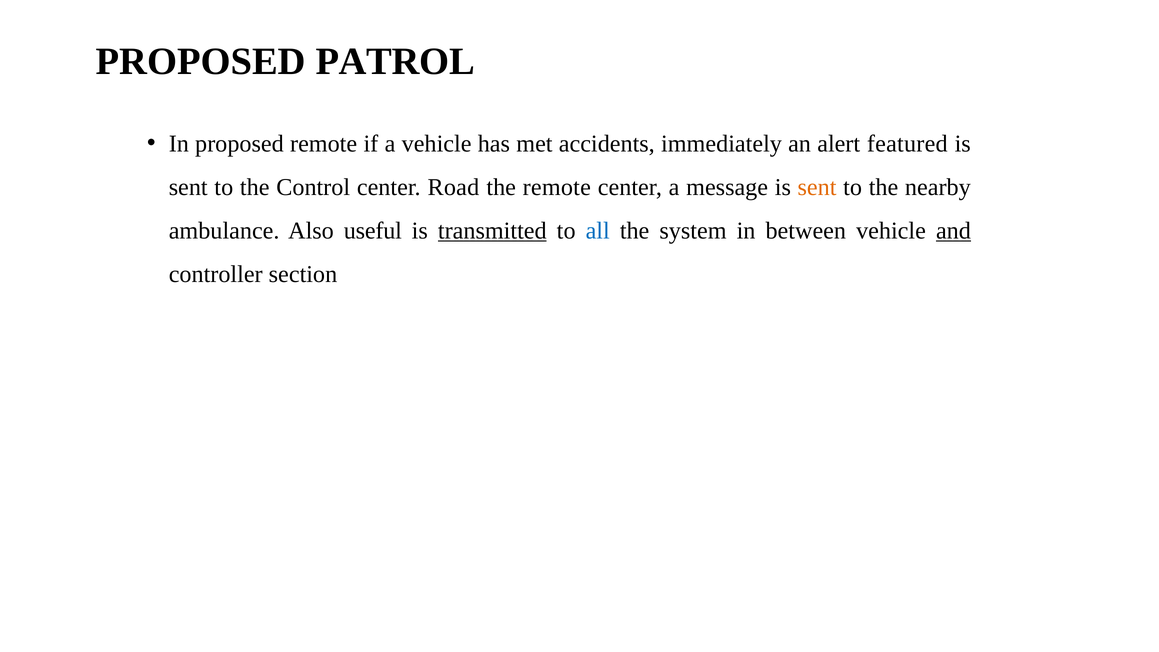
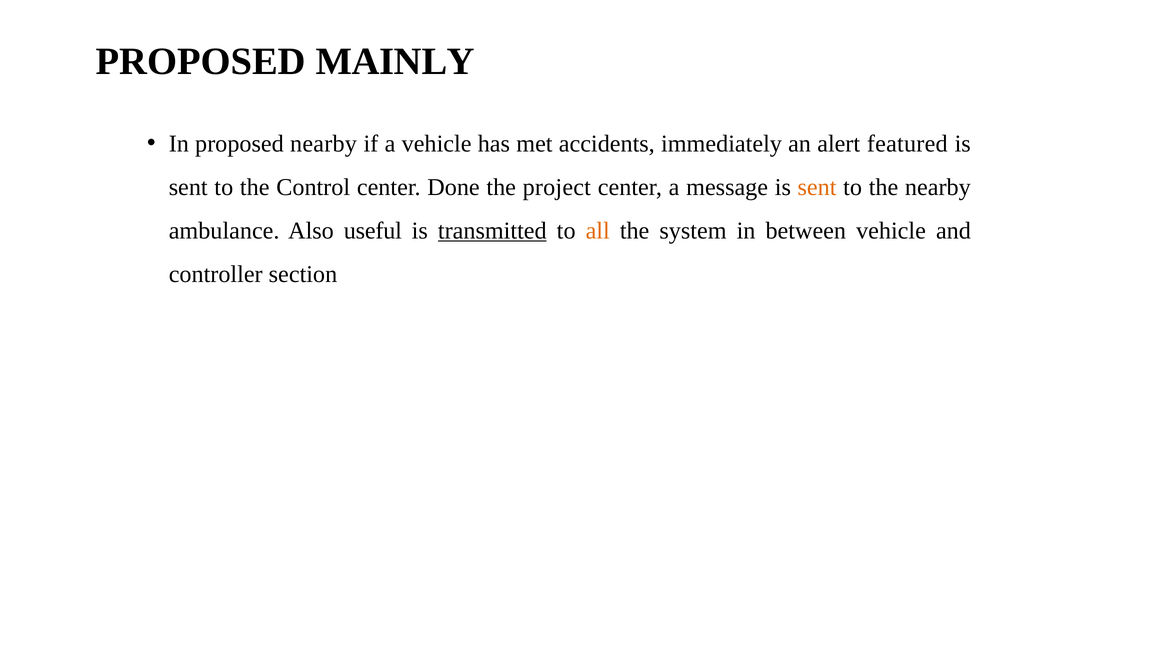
PATROL: PATROL -> MAINLY
proposed remote: remote -> nearby
Road: Road -> Done
the remote: remote -> project
all colour: blue -> orange
and underline: present -> none
